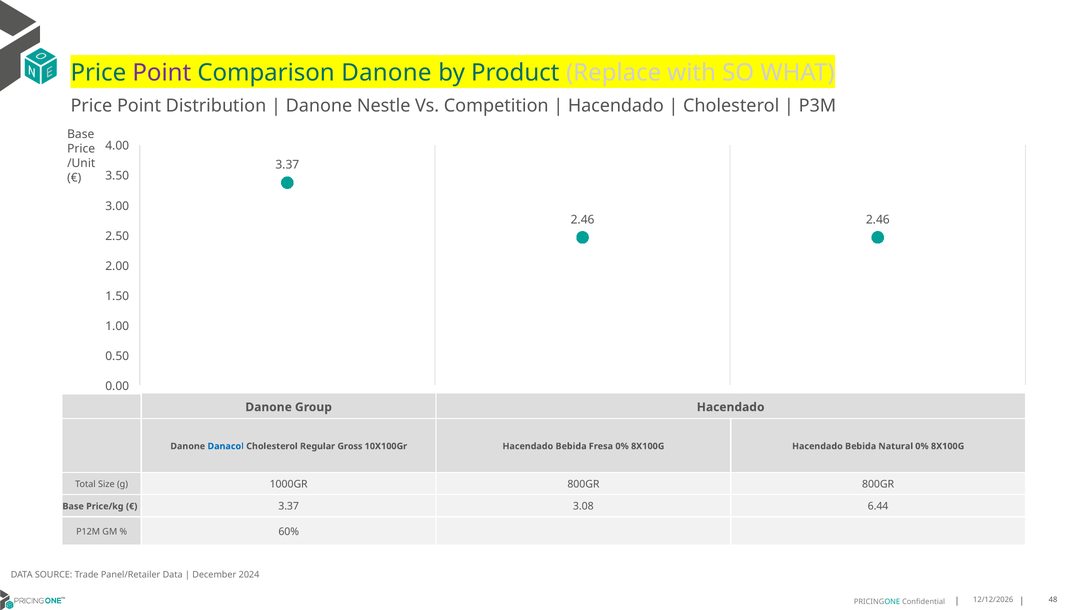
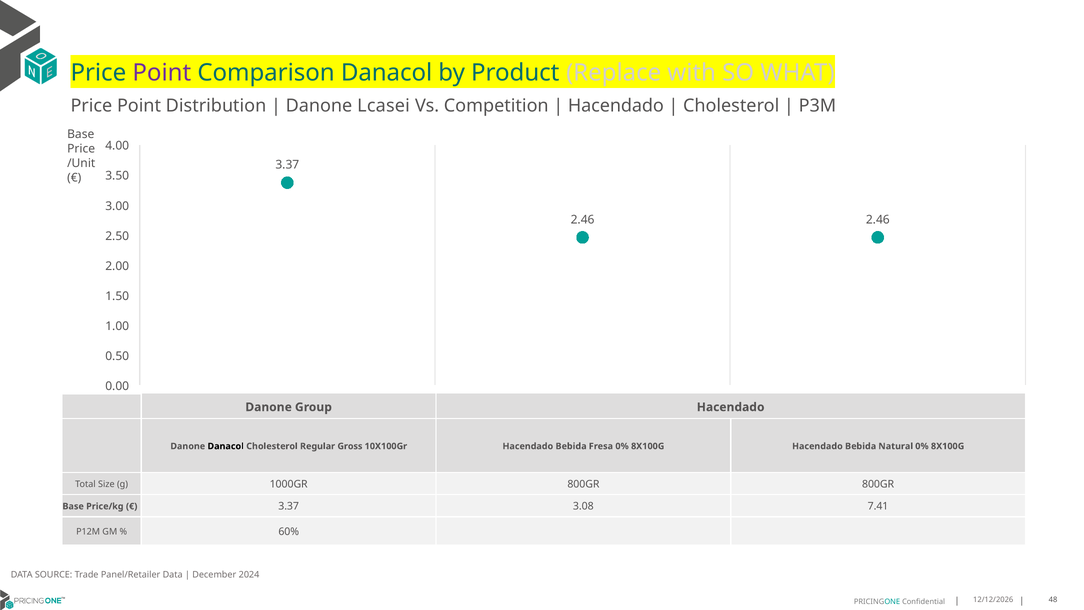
Comparison Danone: Danone -> Danacol
Nestle: Nestle -> Lcasei
Danacol at (226, 446) colour: blue -> black
6.44: 6.44 -> 7.41
